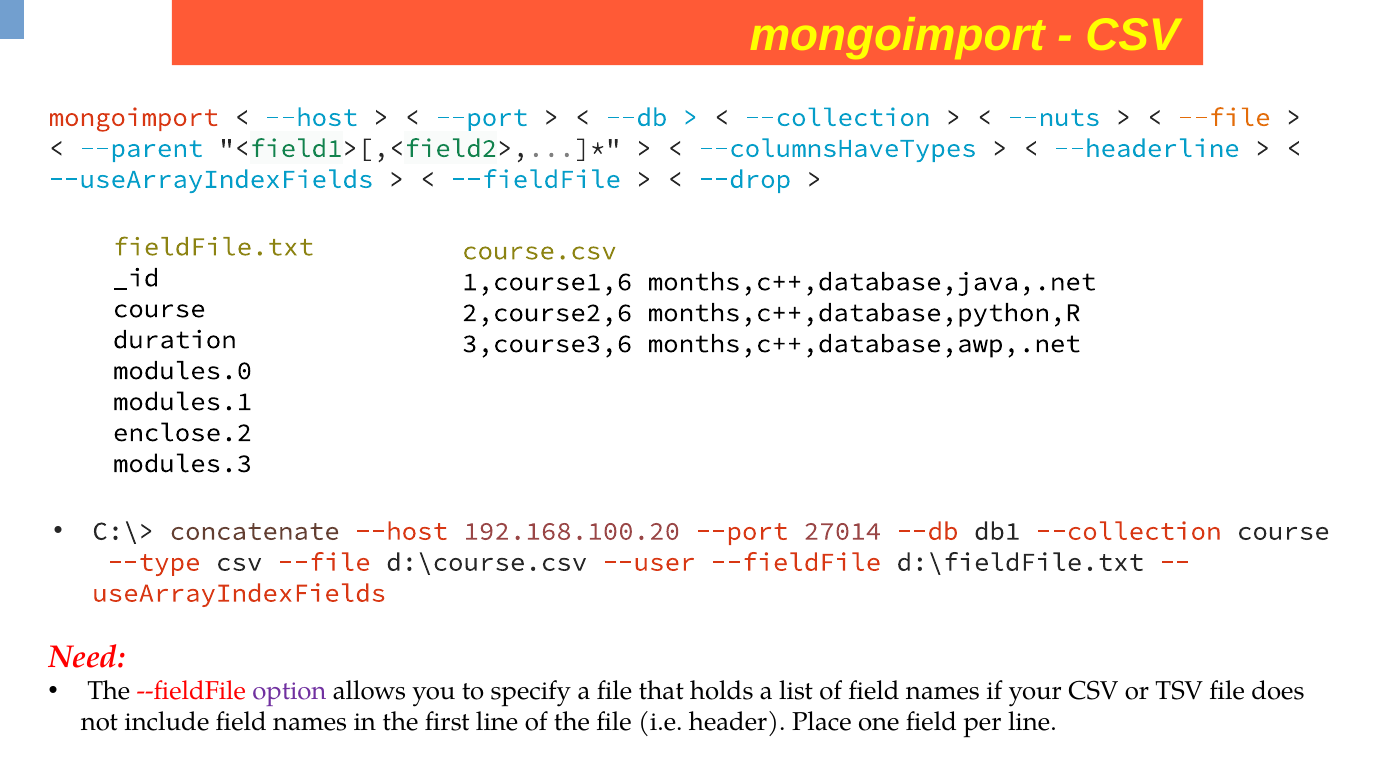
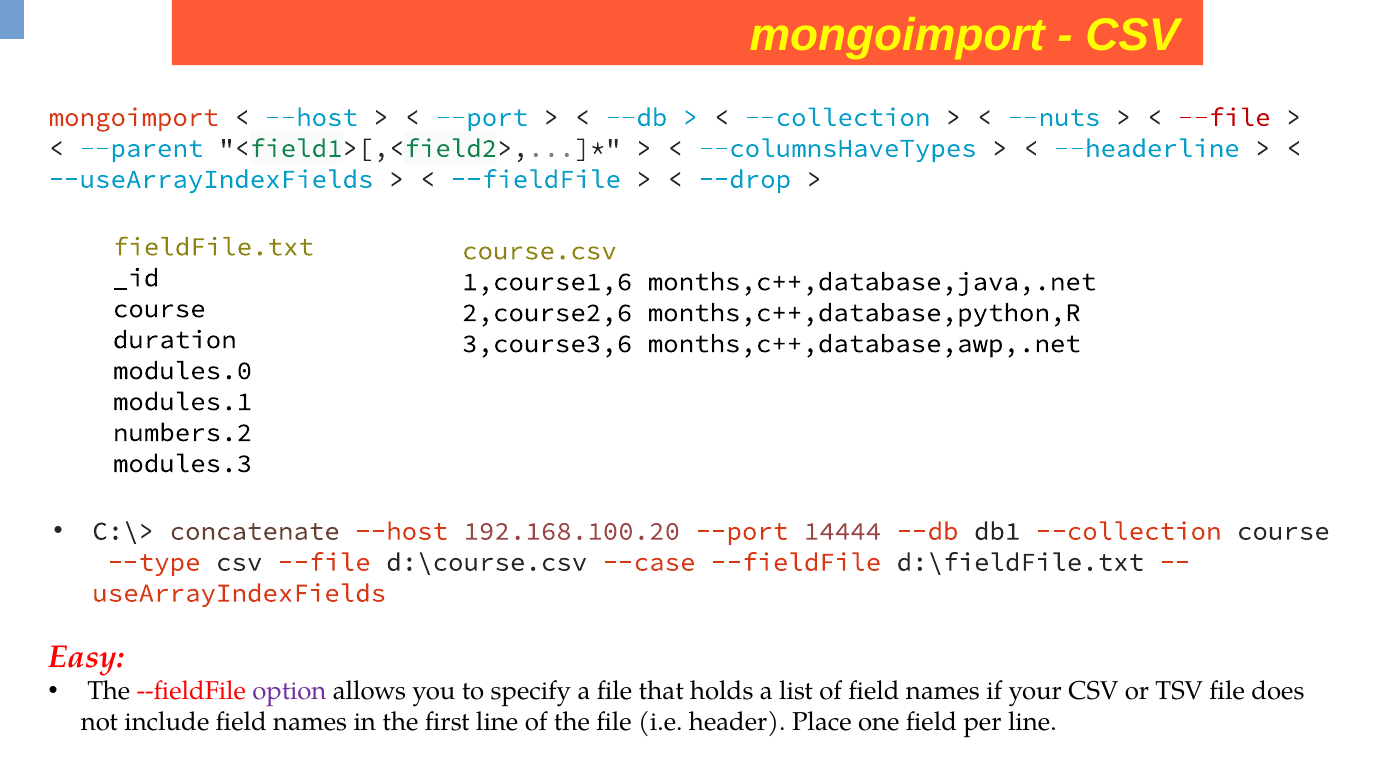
--file at (1224, 117) colour: orange -> red
enclose.2: enclose.2 -> numbers.2
27014: 27014 -> 14444
--user: --user -> --case
Need: Need -> Easy
